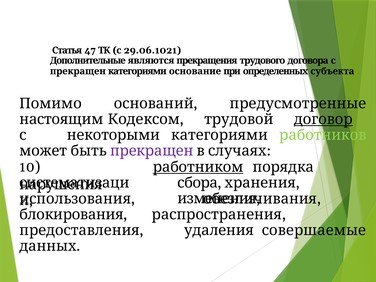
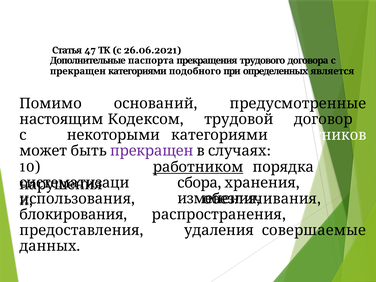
29.06.1021: 29.06.1021 -> 26.06.2021
являются: являются -> паспорта
основание: основание -> подобного
субъекта: субъекта -> является
договор underline: present -> none
работников colour: light green -> white
